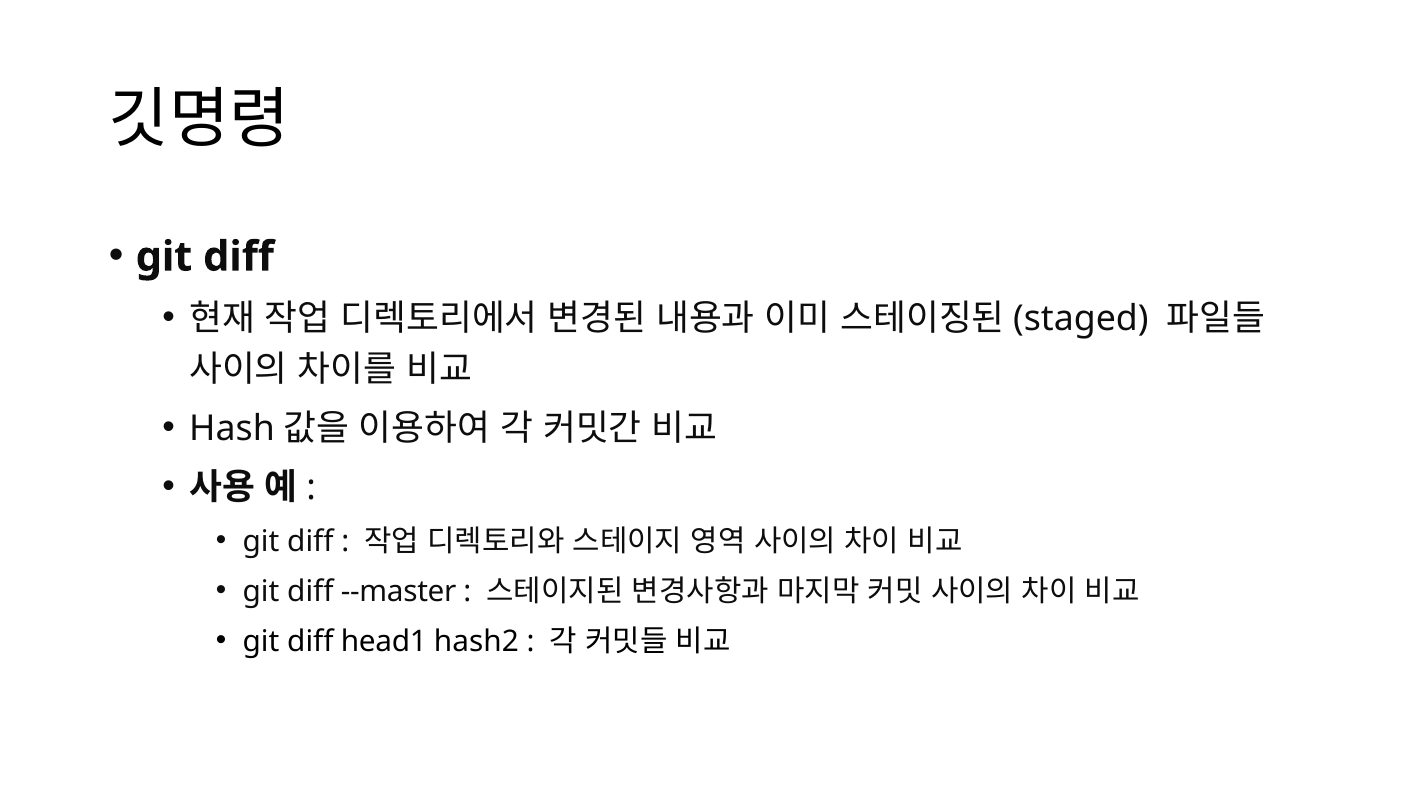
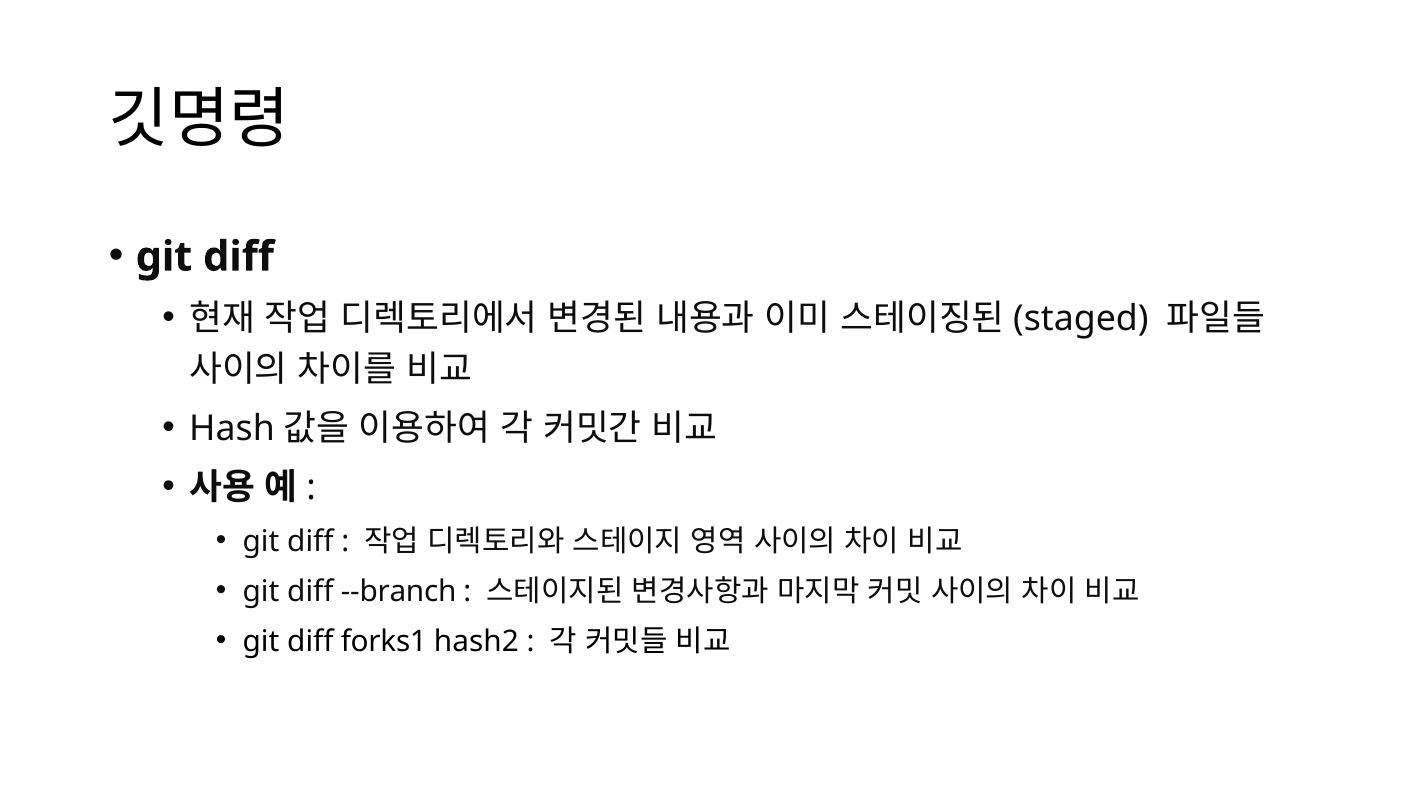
--master: --master -> --branch
head1: head1 -> forks1
